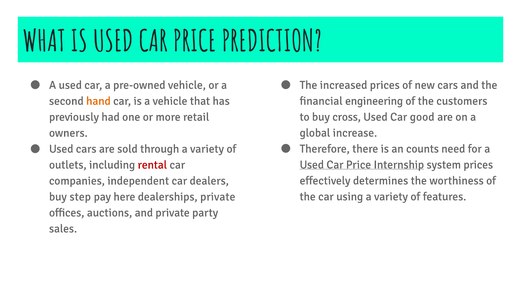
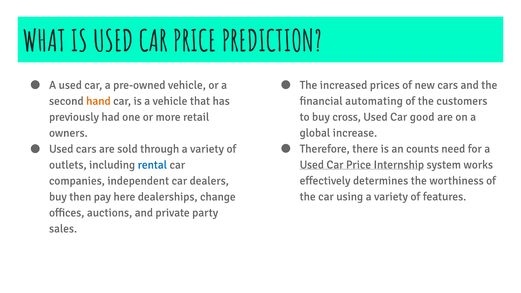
engineering: engineering -> automating
system prices: prices -> works
rental colour: red -> blue
step: step -> then
dealerships private: private -> change
